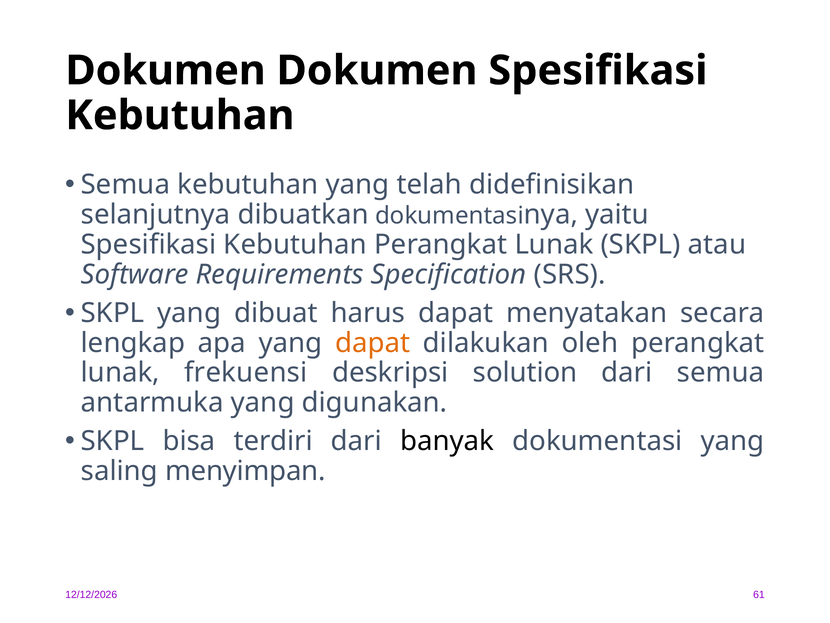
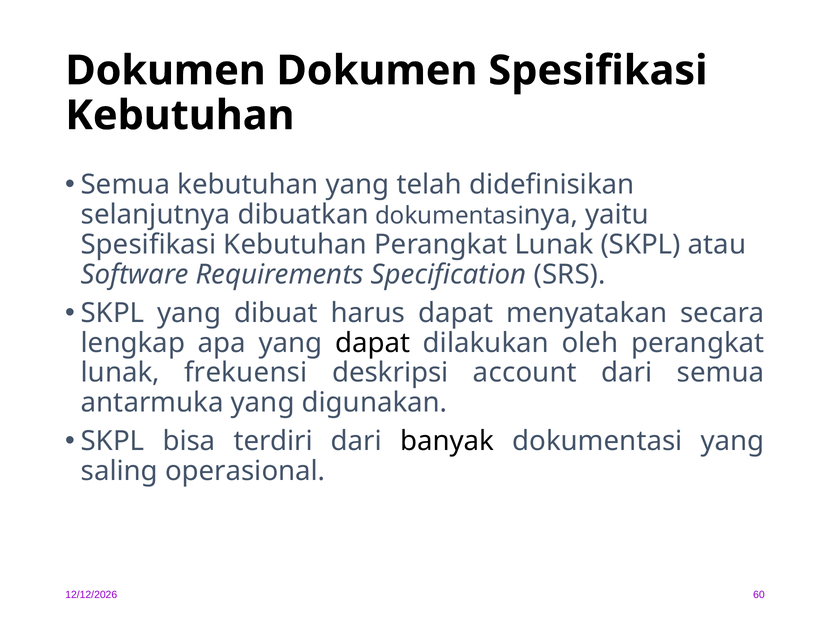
dapat at (373, 343) colour: orange -> black
solution: solution -> account
menyimpan: menyimpan -> operasional
61: 61 -> 60
